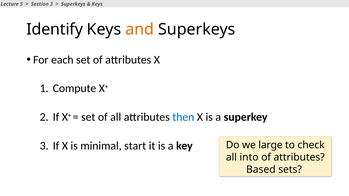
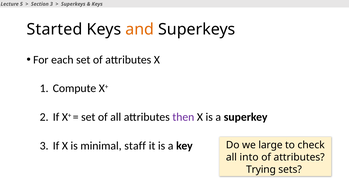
Identify: Identify -> Started
then colour: blue -> purple
start: start -> staff
Based: Based -> Trying
